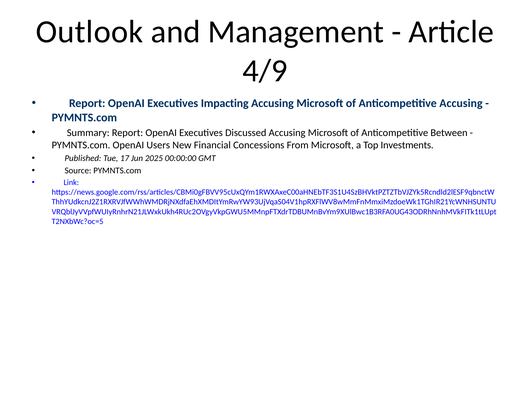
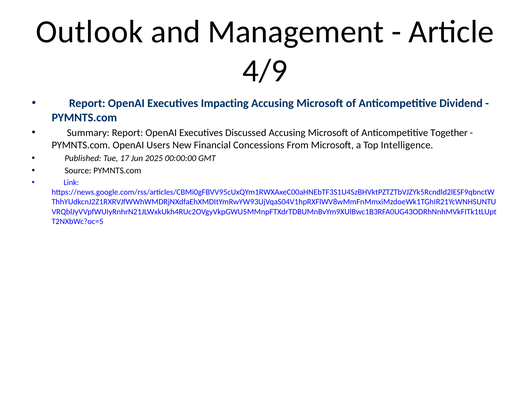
Anticompetitive Accusing: Accusing -> Dividend
Between: Between -> Together
Investments: Investments -> Intelligence
